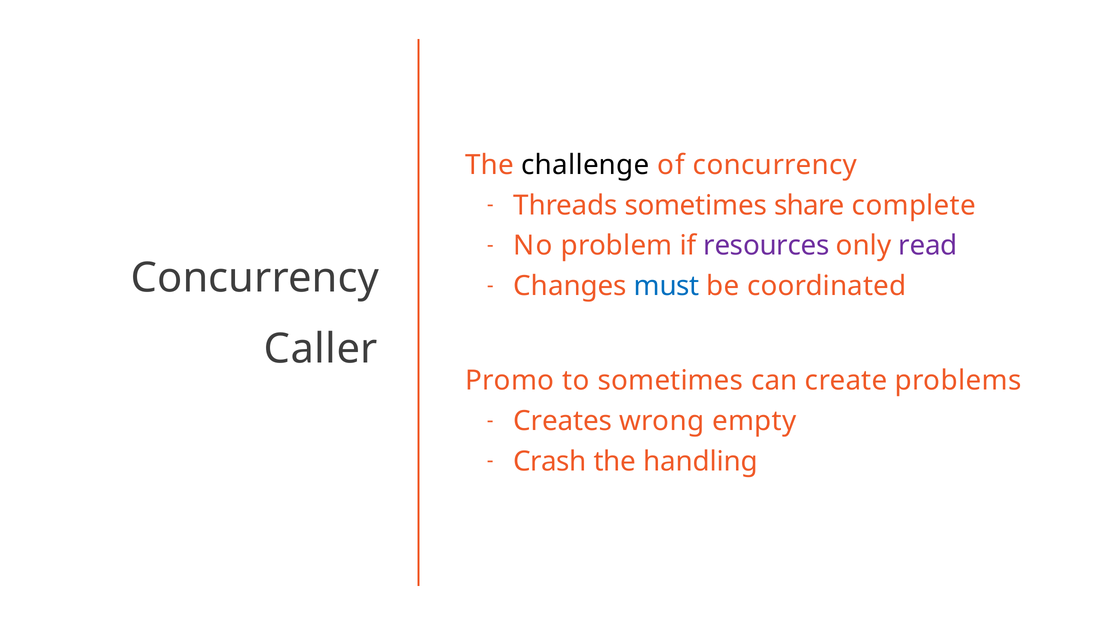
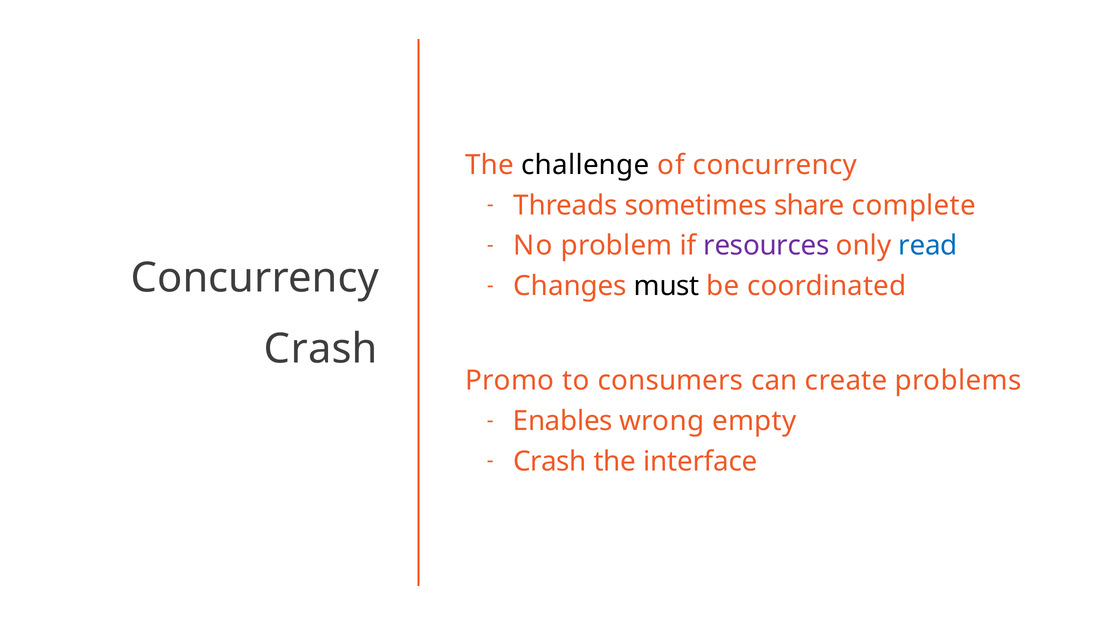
read colour: purple -> blue
must colour: blue -> black
Caller at (321, 349): Caller -> Crash
to sometimes: sometimes -> consumers
Creates: Creates -> Enables
handling: handling -> interface
